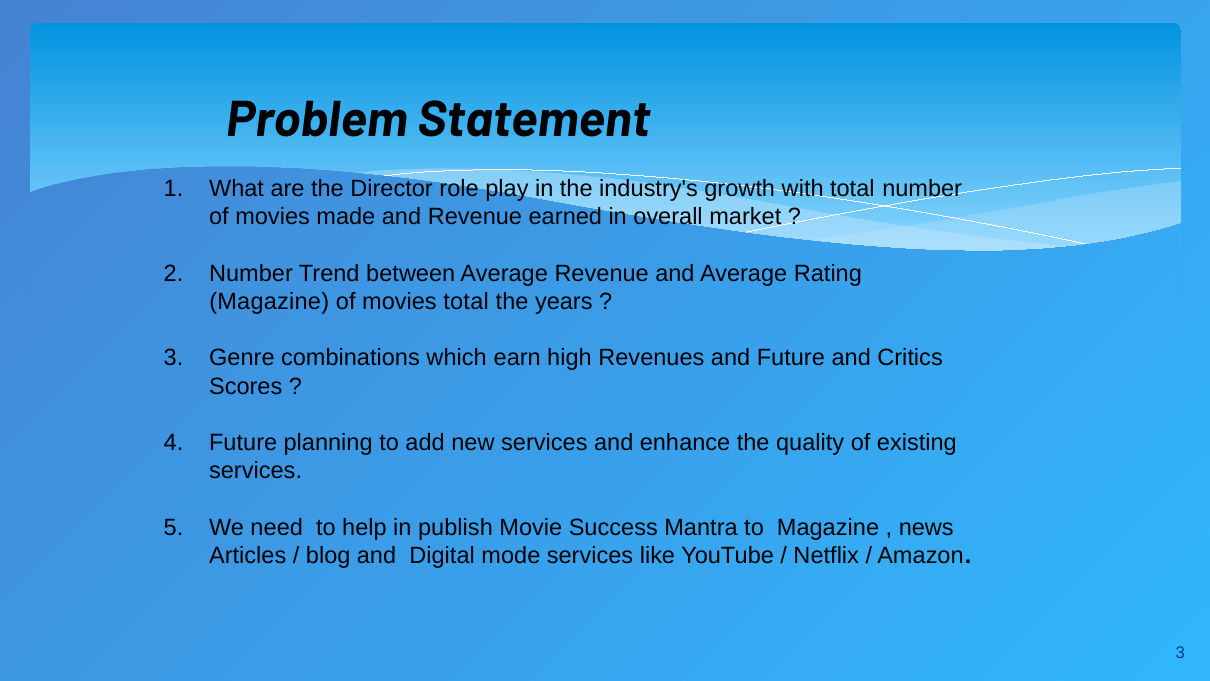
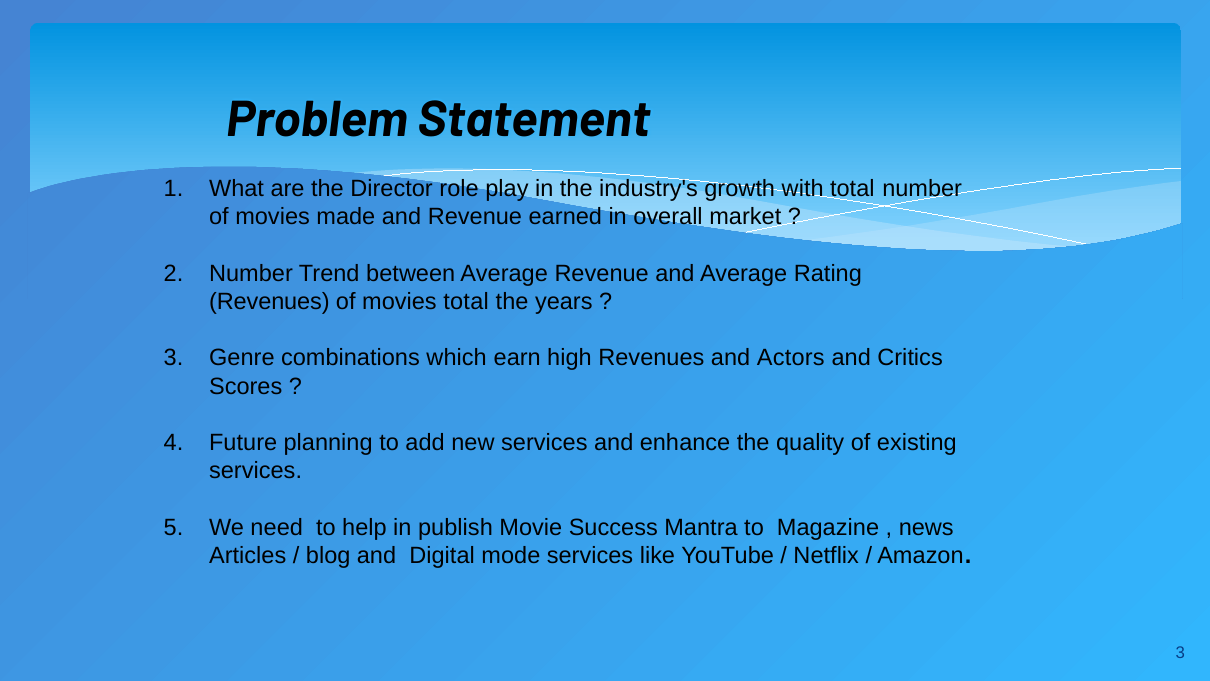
Magazine at (269, 301): Magazine -> Revenues
and Future: Future -> Actors
